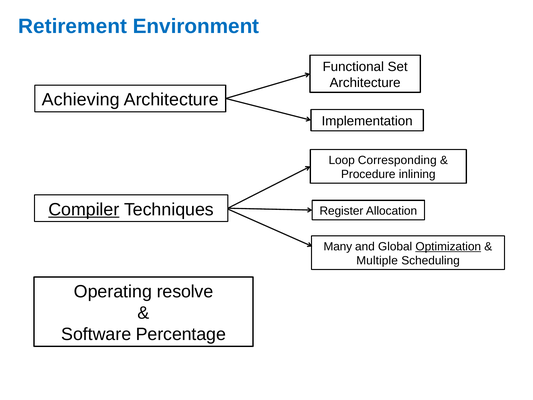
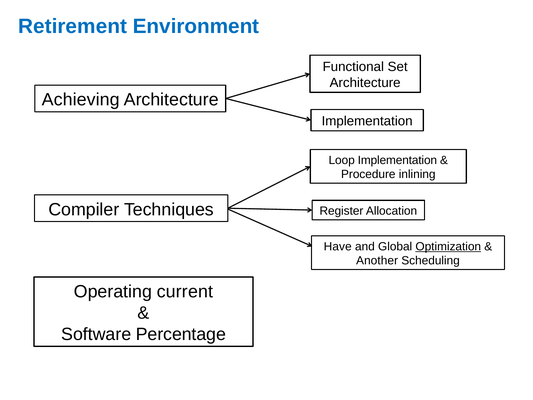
Loop Corresponding: Corresponding -> Implementation
Compiler underline: present -> none
Many: Many -> Have
Multiple: Multiple -> Another
resolve: resolve -> current
